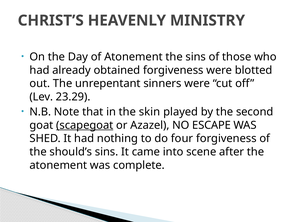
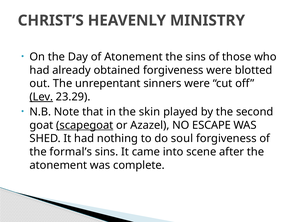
Lev underline: none -> present
four: four -> soul
should’s: should’s -> formal’s
